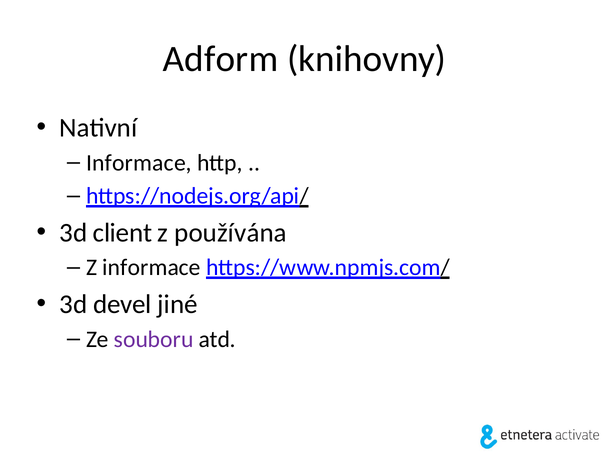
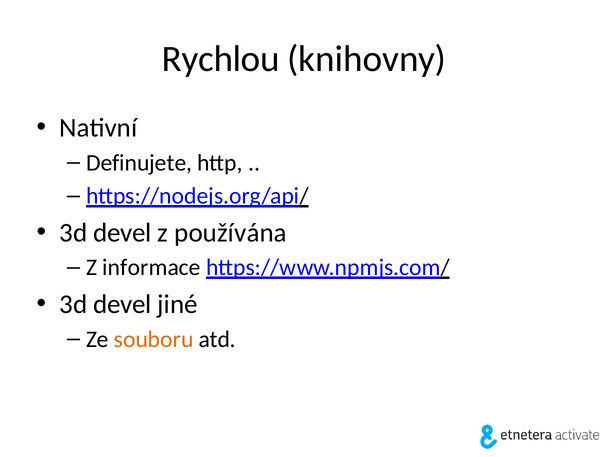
Adform: Adform -> Rychlou
Informace at (139, 163): Informace -> Definujete
client at (122, 233): client -> devel
souboru colour: purple -> orange
